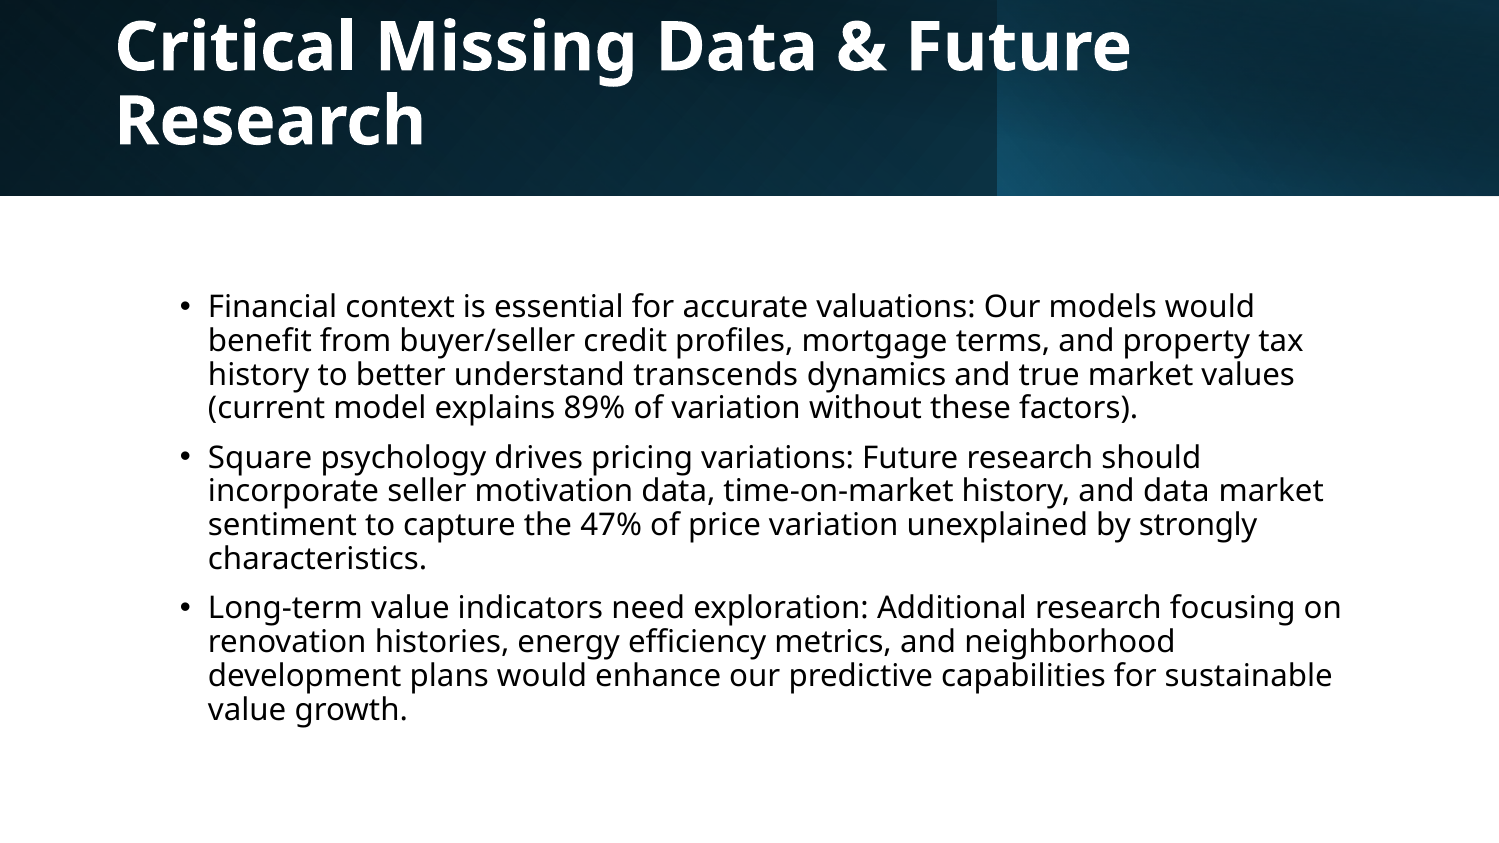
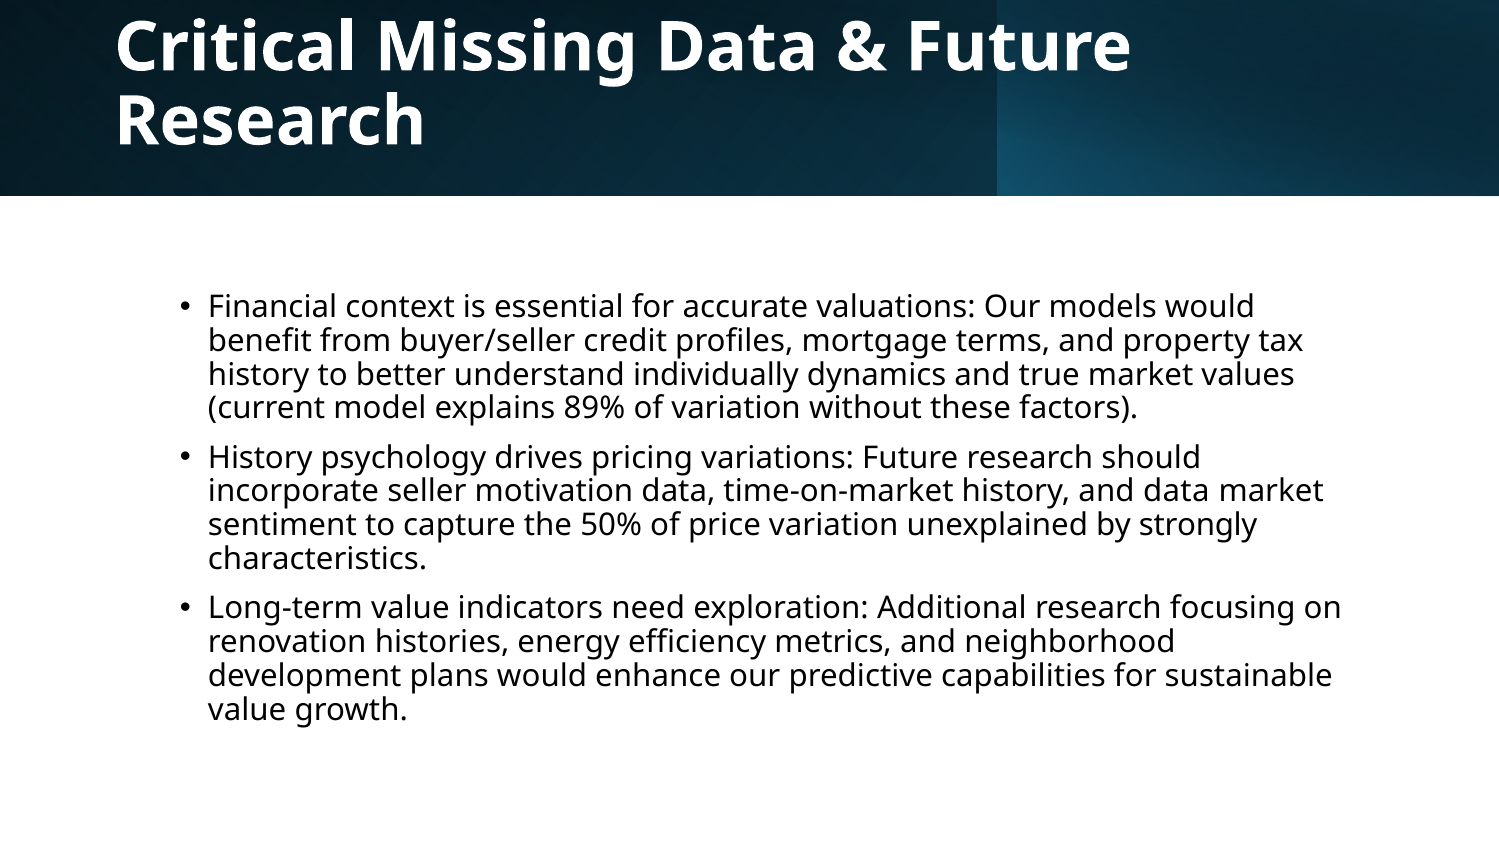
transcends: transcends -> individually
Square at (260, 458): Square -> History
47%: 47% -> 50%
